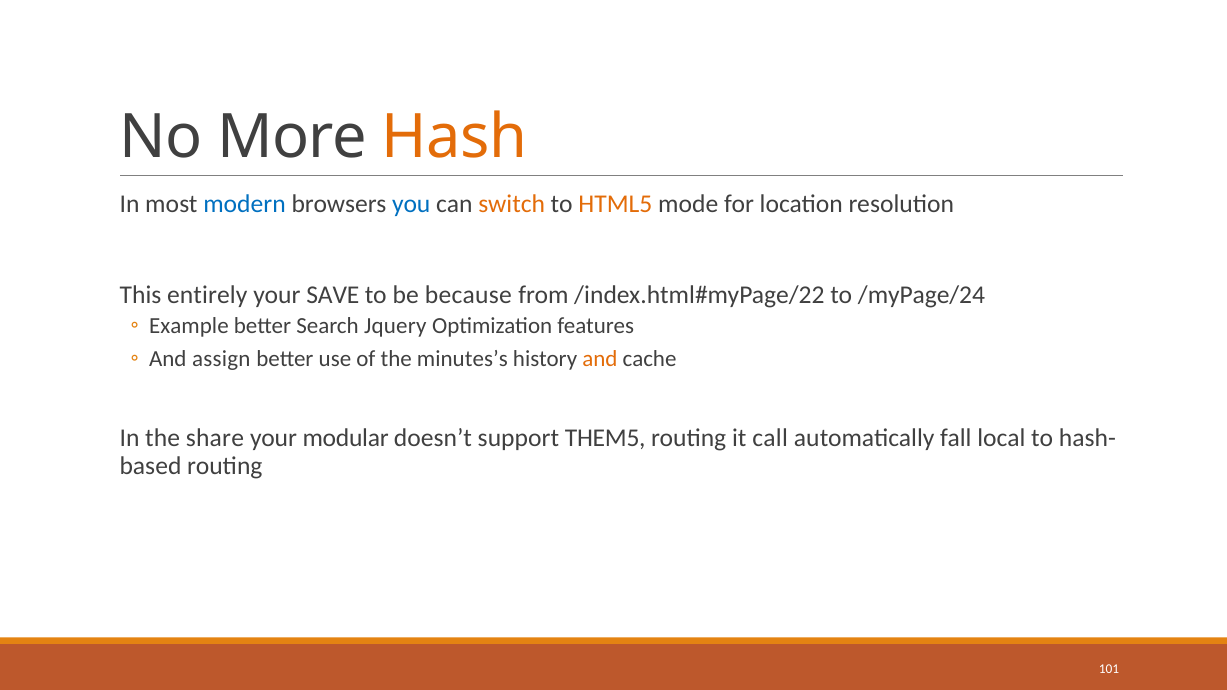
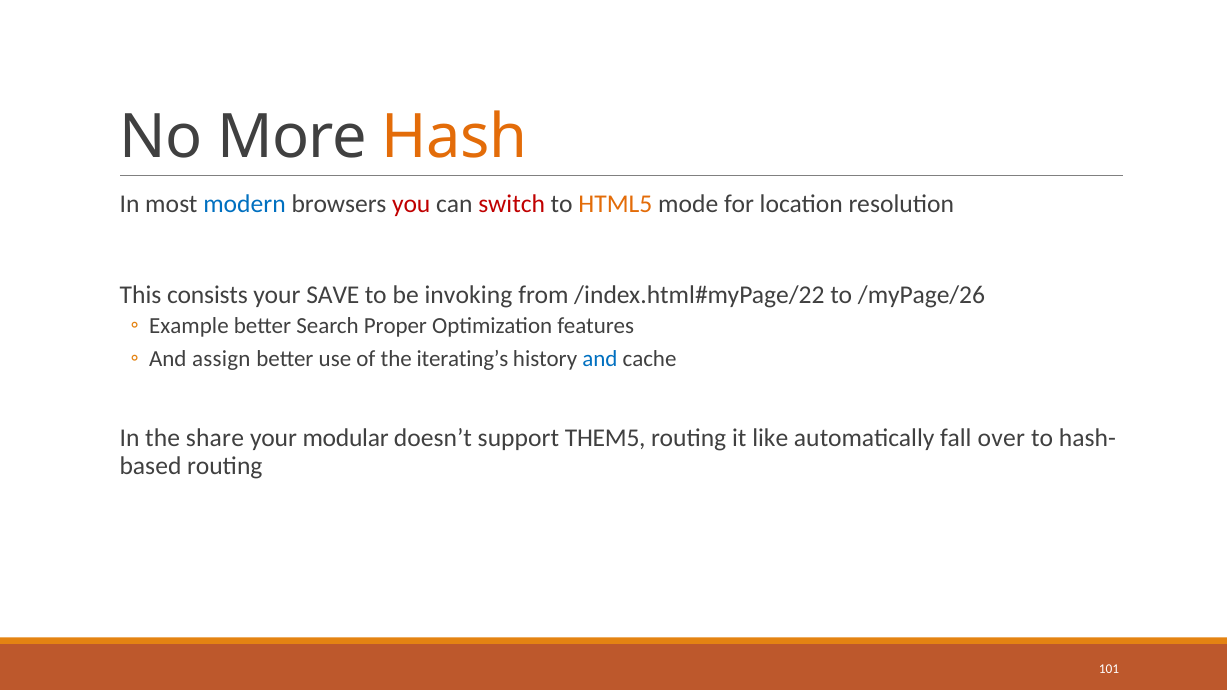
you colour: blue -> red
switch colour: orange -> red
entirely: entirely -> consists
because: because -> invoking
/myPage/24: /myPage/24 -> /myPage/26
Jquery: Jquery -> Proper
minutes’s: minutes’s -> iterating’s
and at (600, 359) colour: orange -> blue
call: call -> like
local: local -> over
